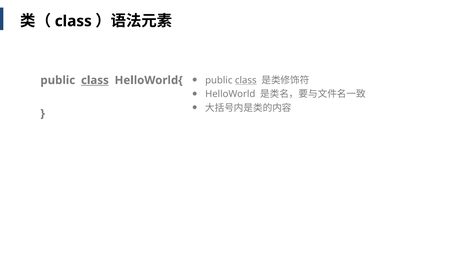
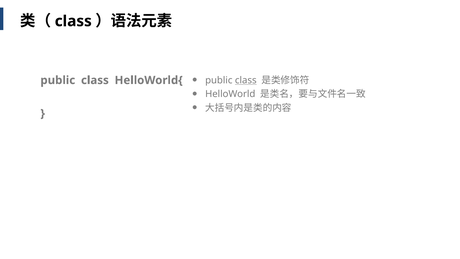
class at (95, 80) underline: present -> none
